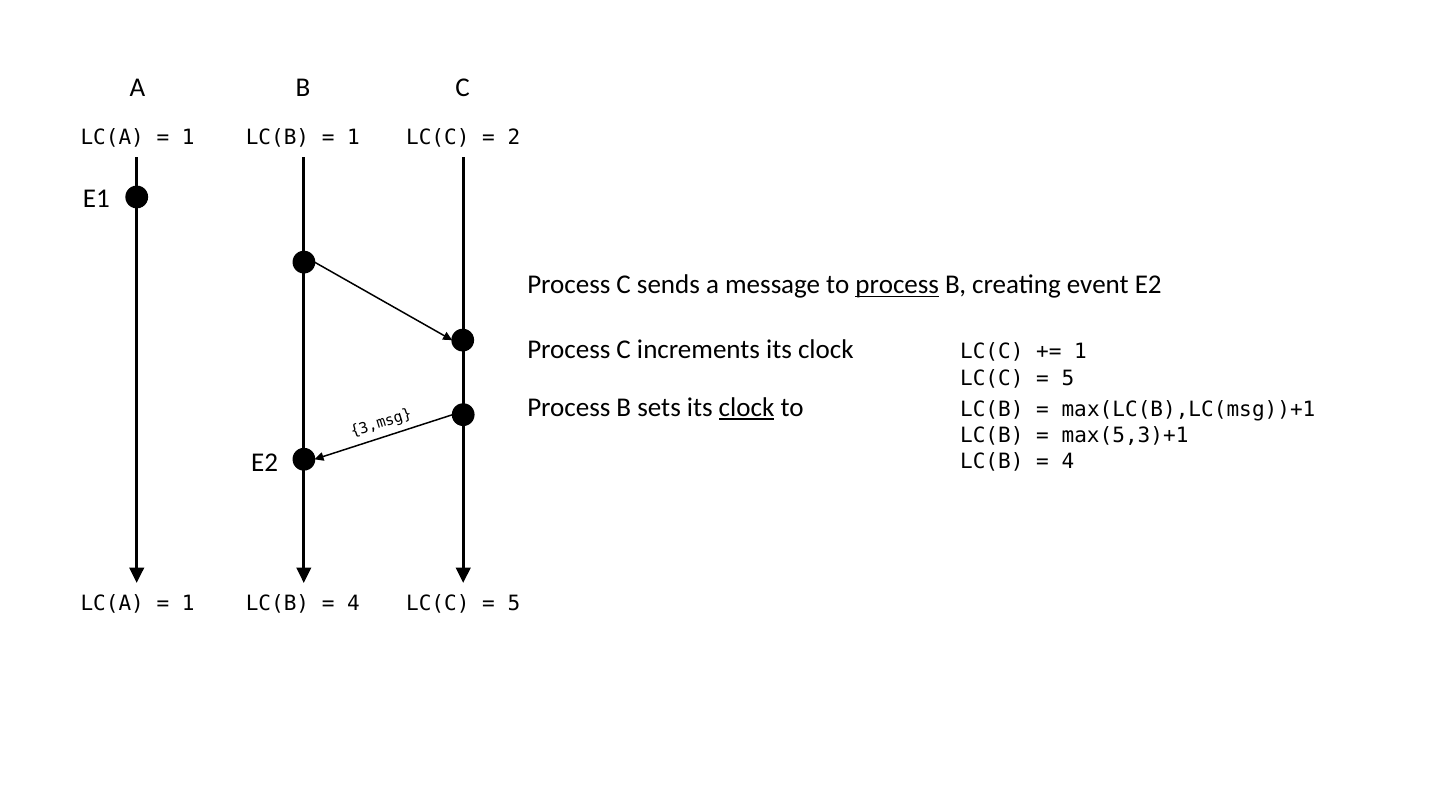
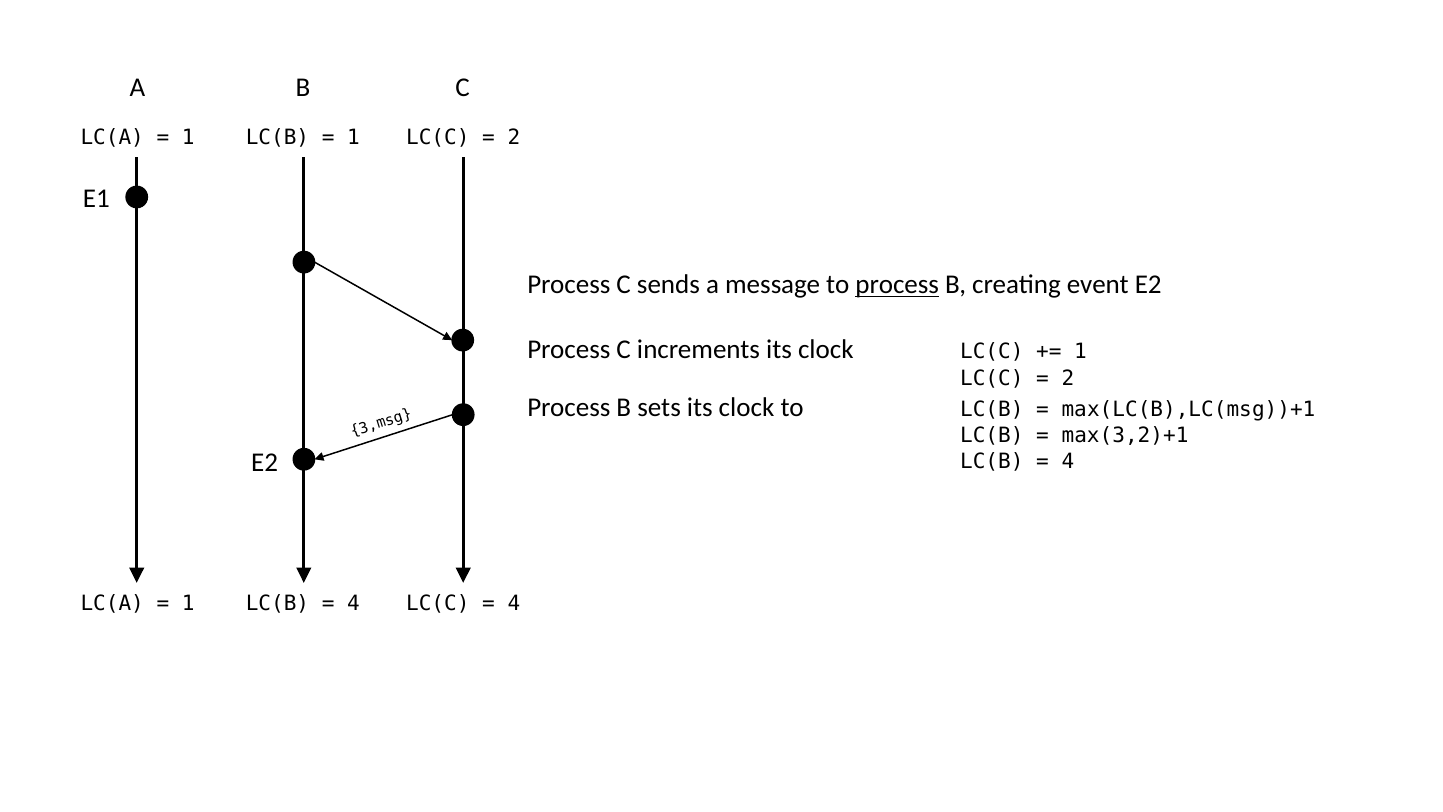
5 at (1068, 378): 5 -> 2
clock at (747, 407) underline: present -> none
max(5,3)+1: max(5,3)+1 -> max(3,2)+1
5 at (514, 604): 5 -> 4
